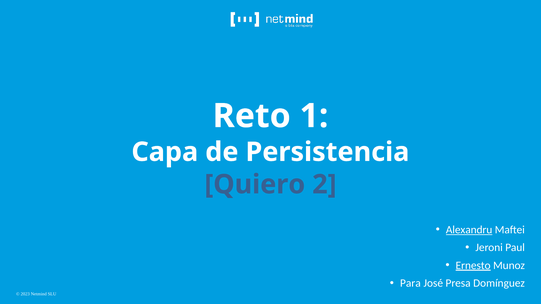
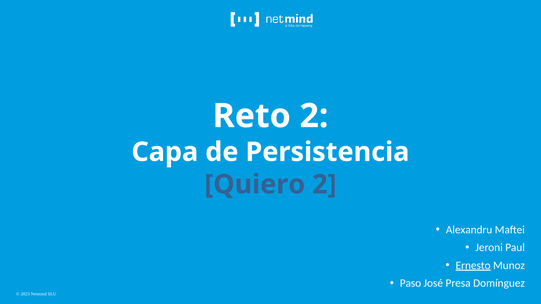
Reto 1: 1 -> 2
Alexandru underline: present -> none
Para: Para -> Paso
